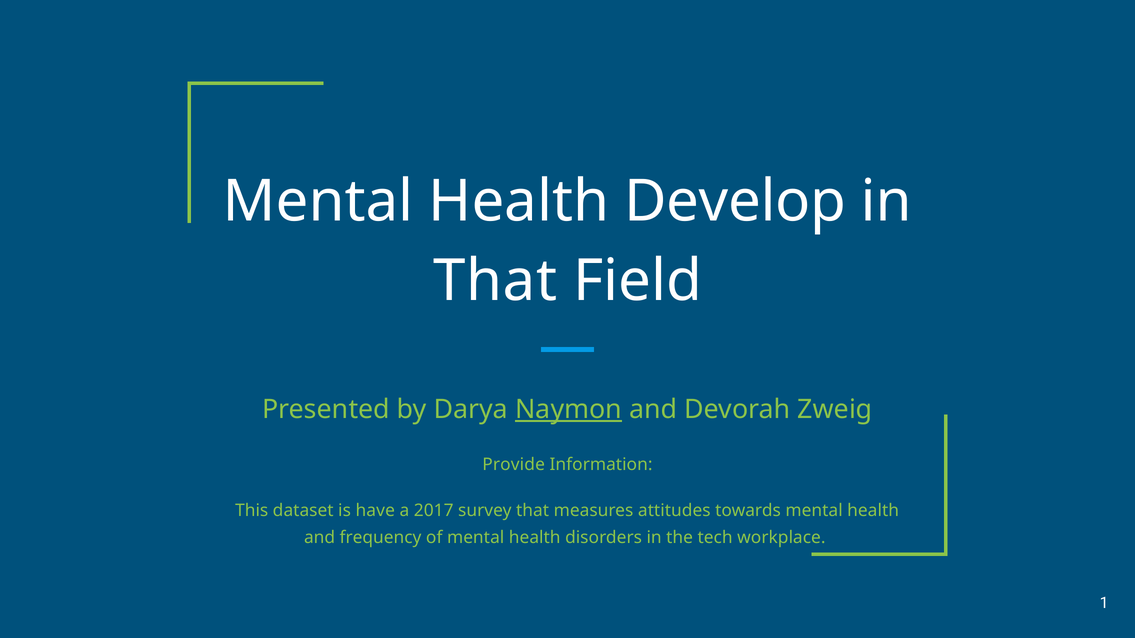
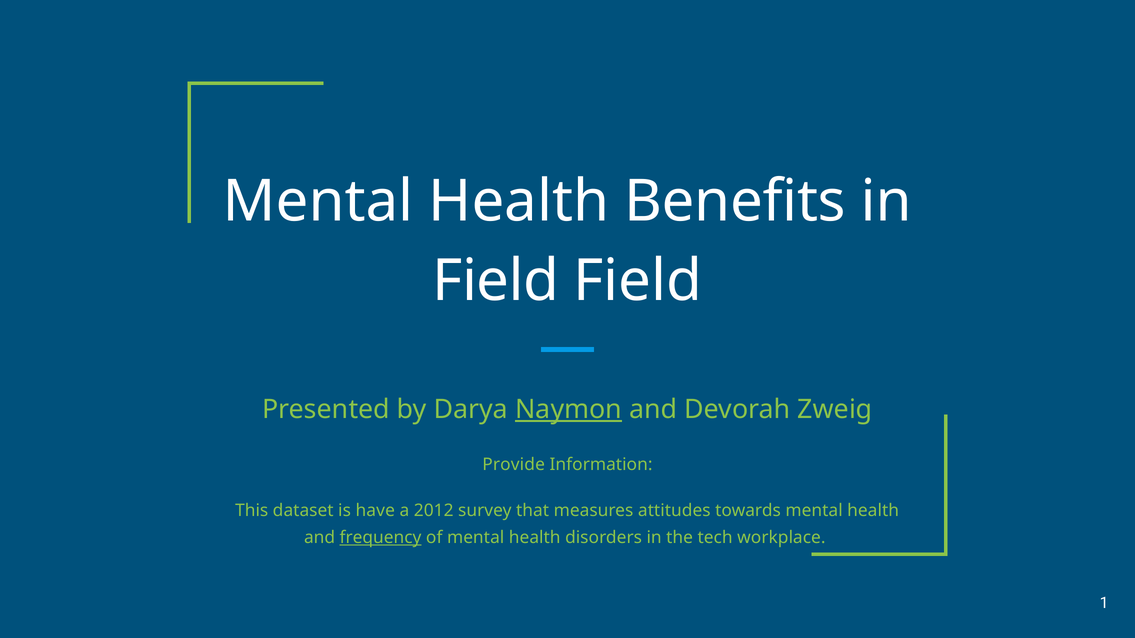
Develop: Develop -> Benefits
That at (495, 281): That -> Field
2017: 2017 -> 2012
frequency underline: none -> present
